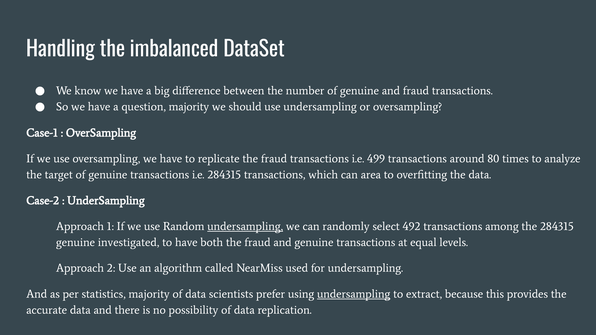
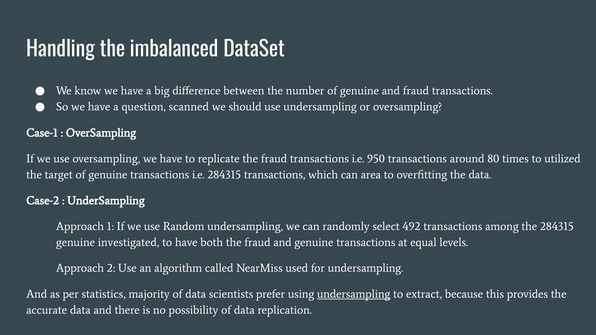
question majority: majority -> scanned
499: 499 -> 950
analyze: analyze -> utilized
undersampling at (245, 226) underline: present -> none
